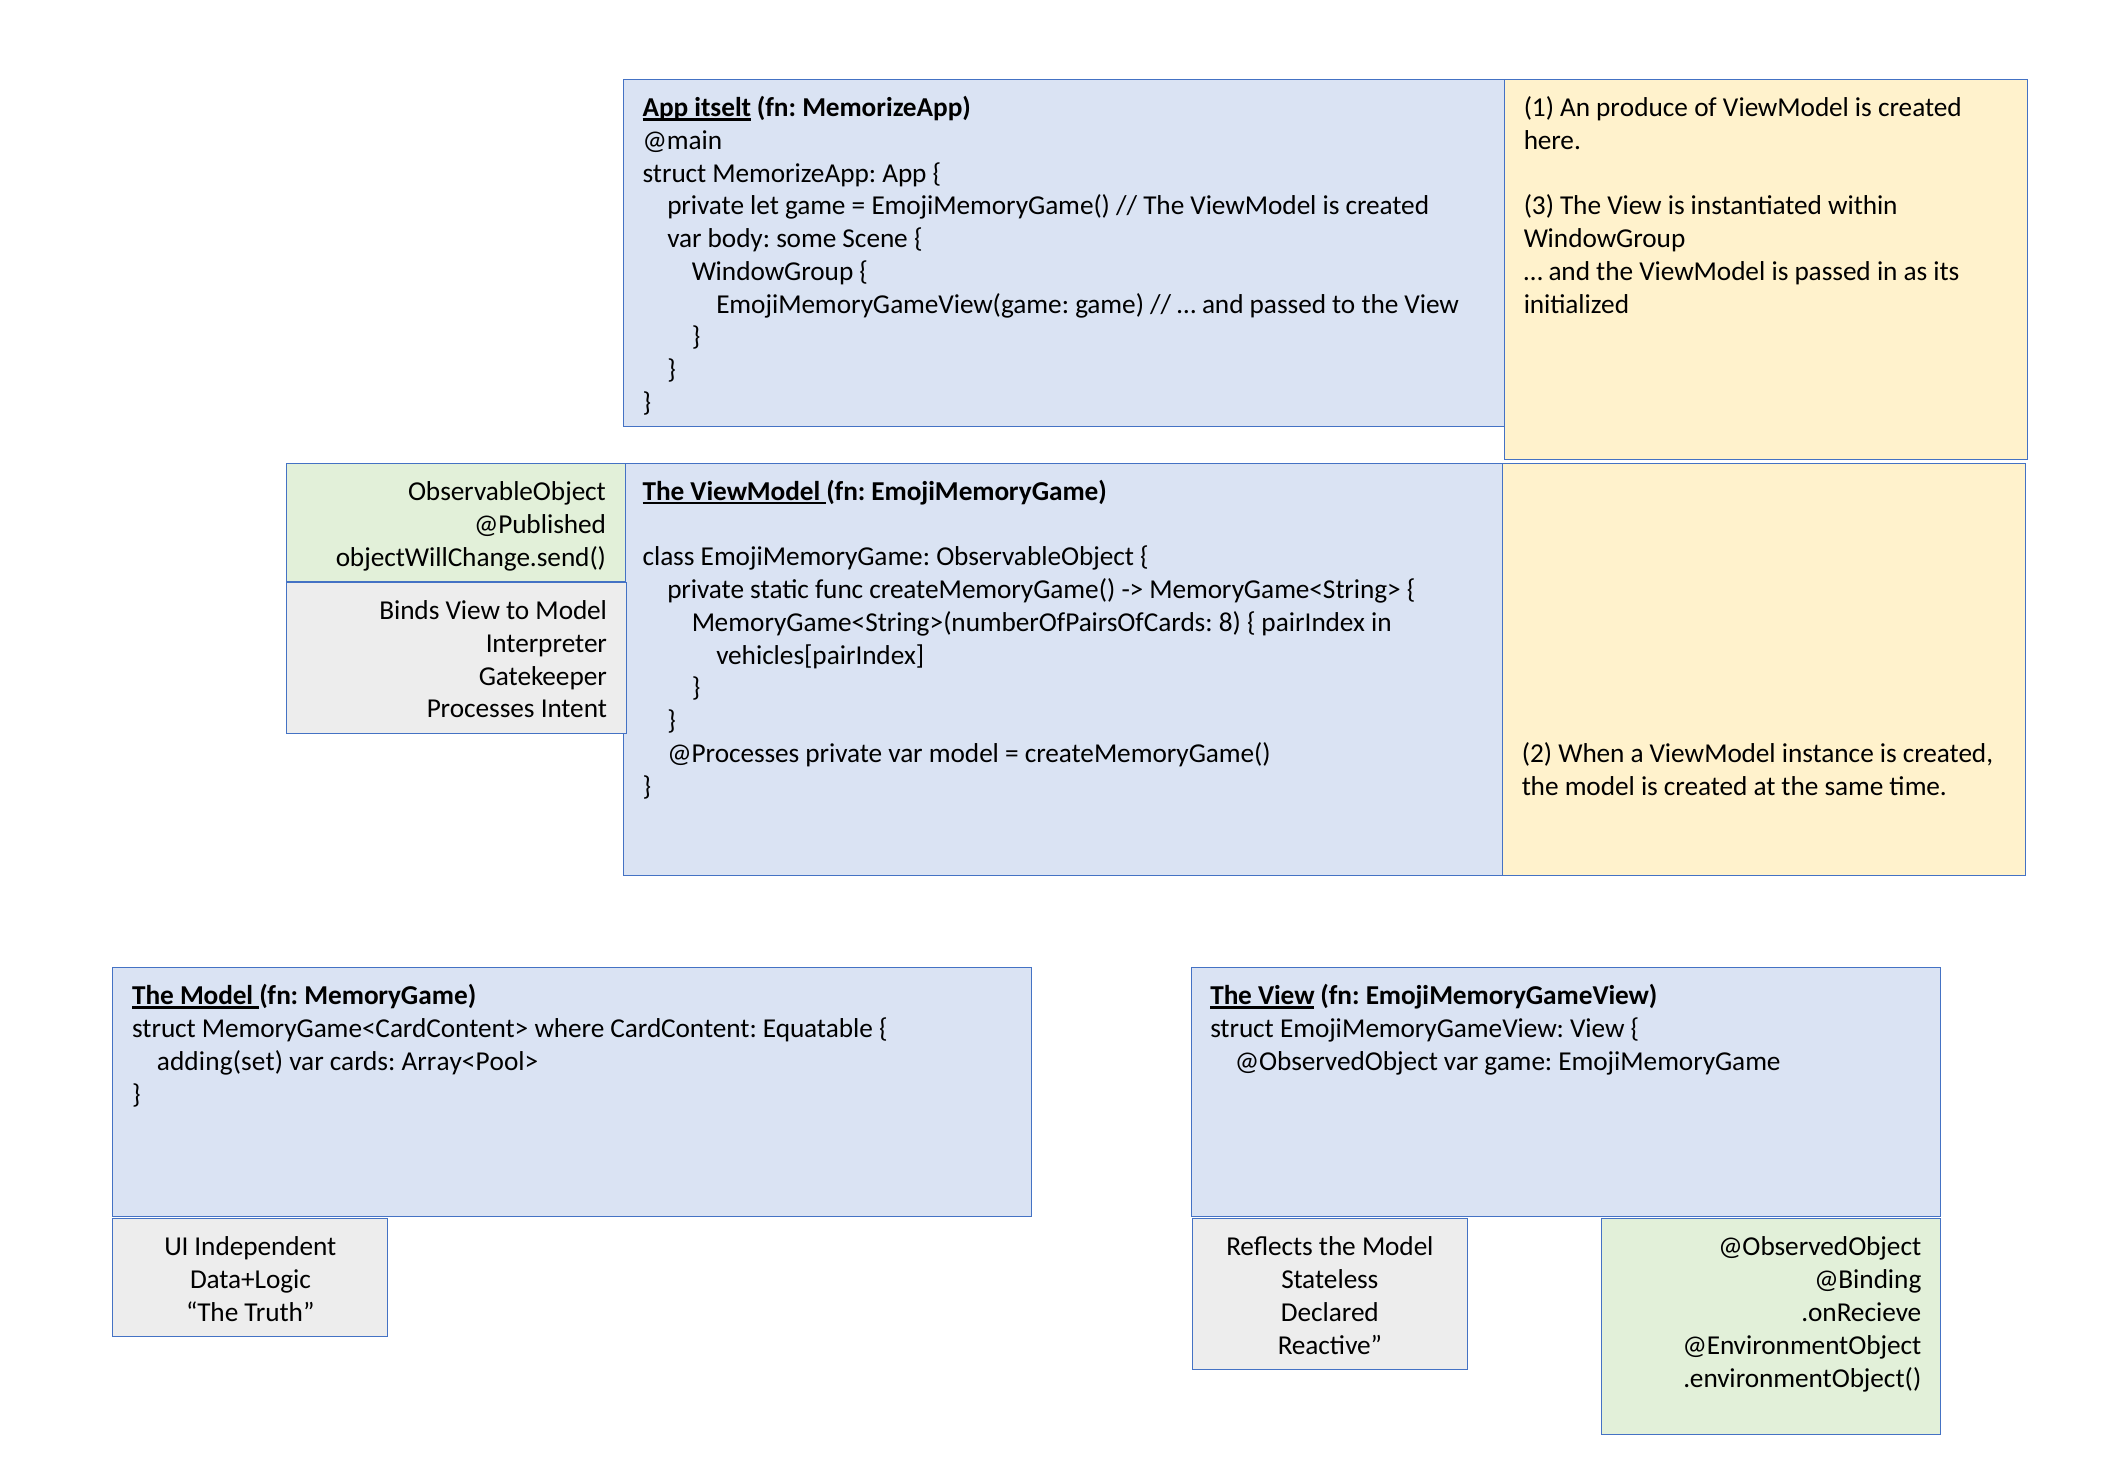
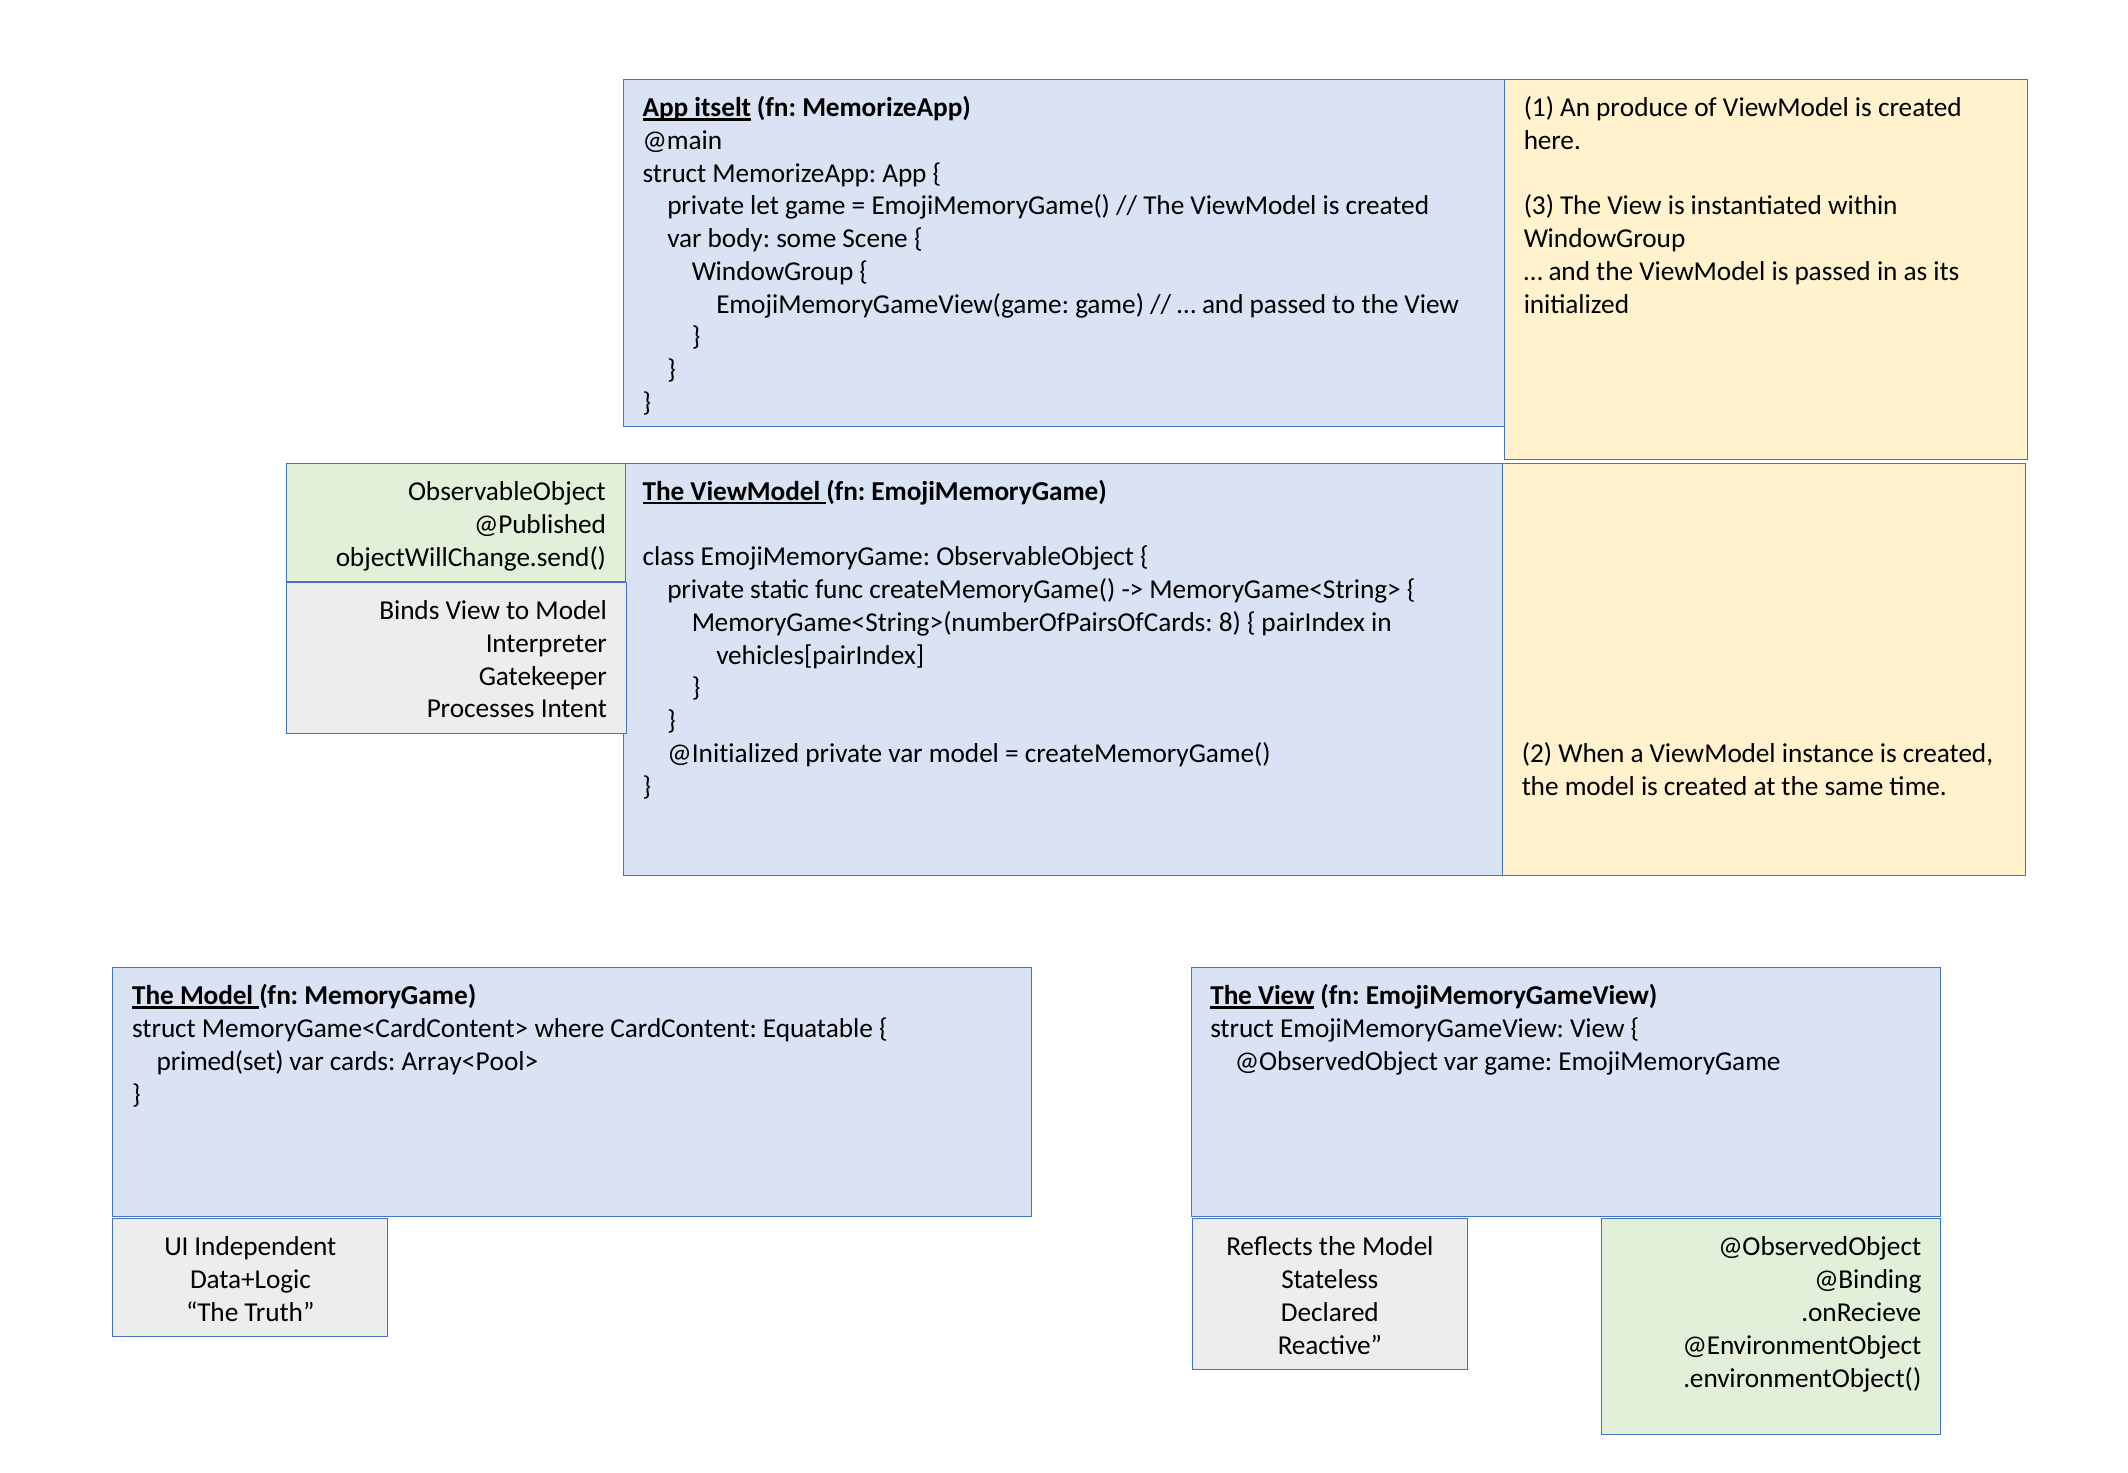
@Processes: @Processes -> @Initialized
adding(set: adding(set -> primed(set
